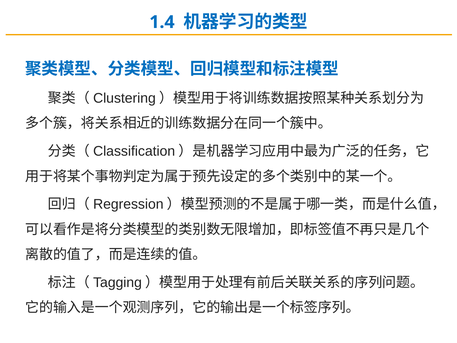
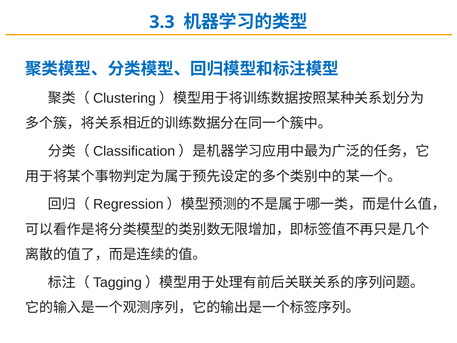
1.4: 1.4 -> 3.3
